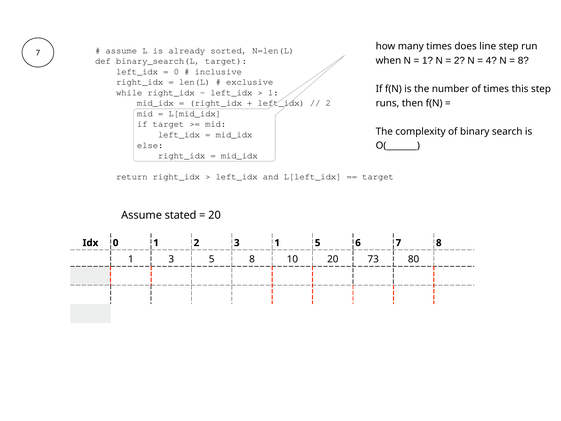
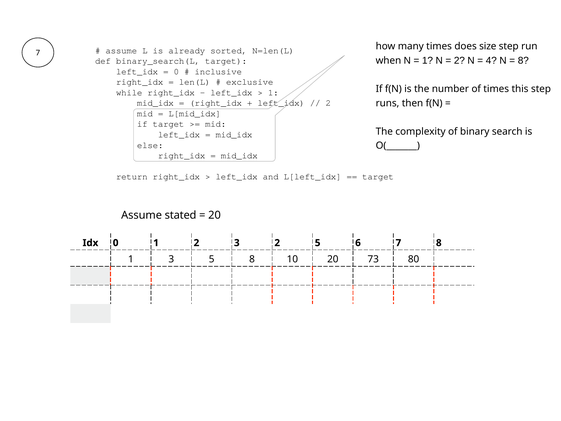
line: line -> size
3 1: 1 -> 2
